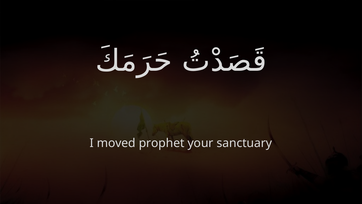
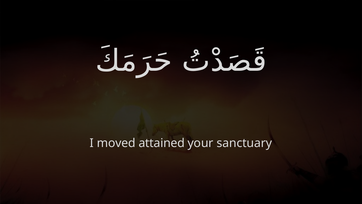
prophet: prophet -> attained
